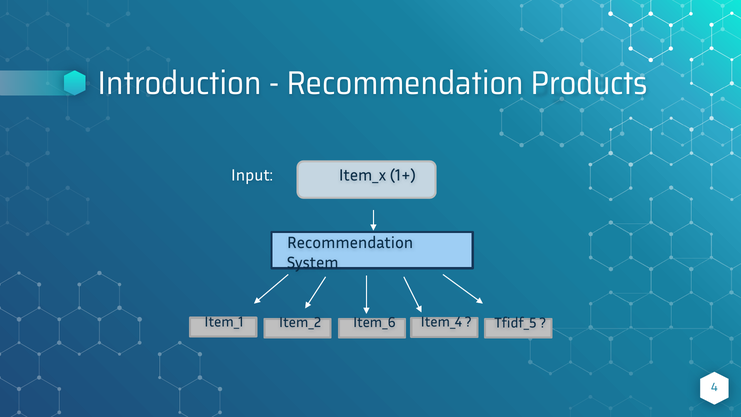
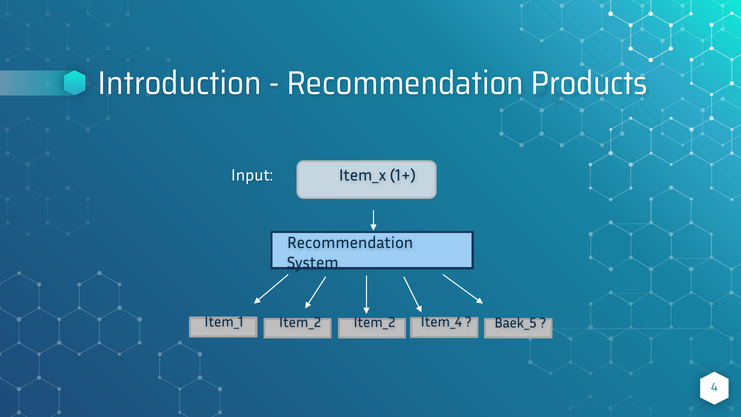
Item_2 Item_6: Item_6 -> Item_2
Tfidf_5: Tfidf_5 -> Baek_5
